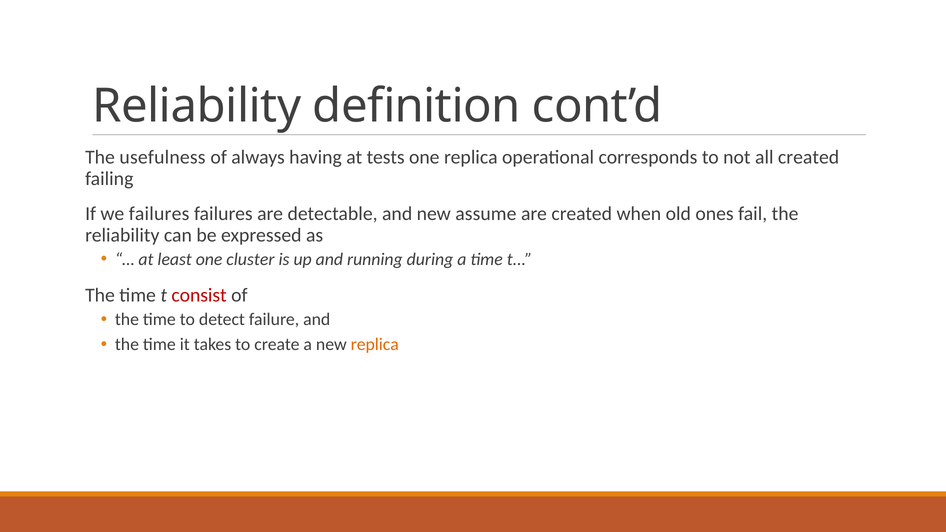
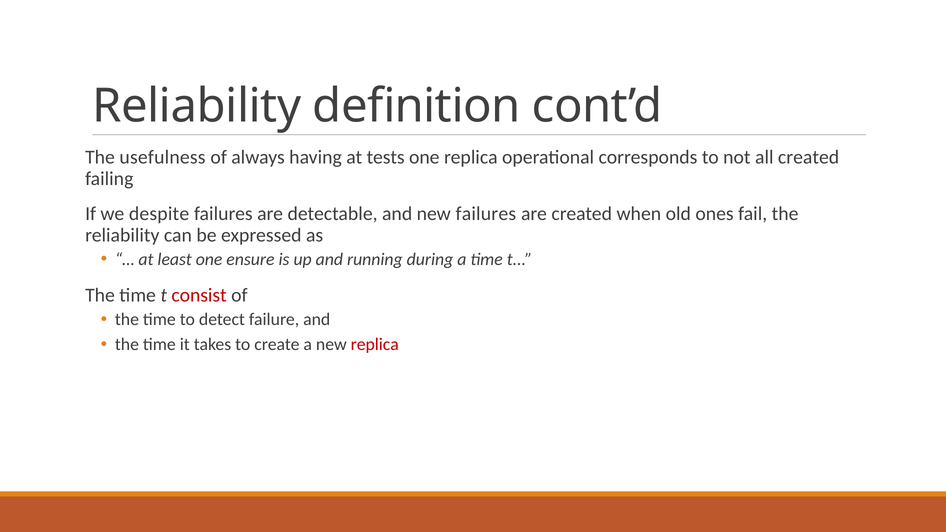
we failures: failures -> despite
new assume: assume -> failures
cluster: cluster -> ensure
replica at (375, 345) colour: orange -> red
